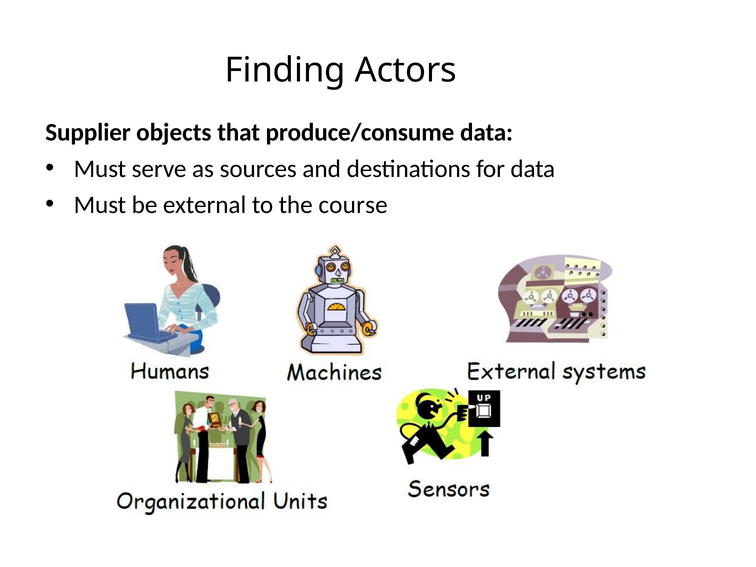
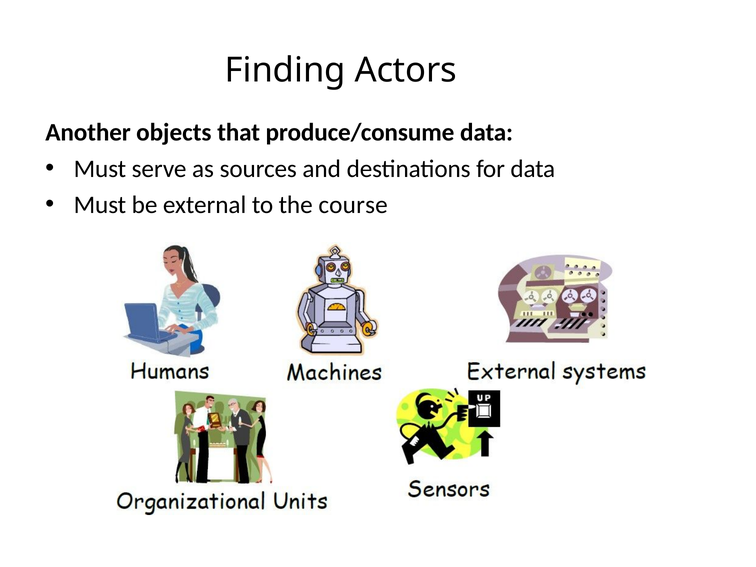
Supplier: Supplier -> Another
